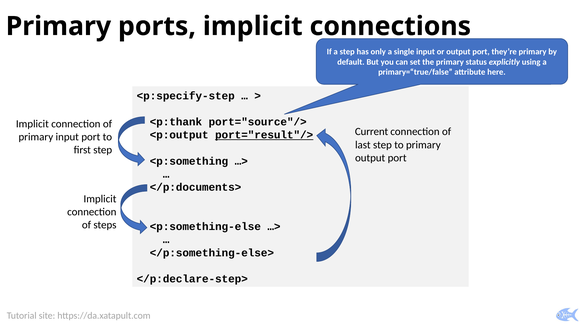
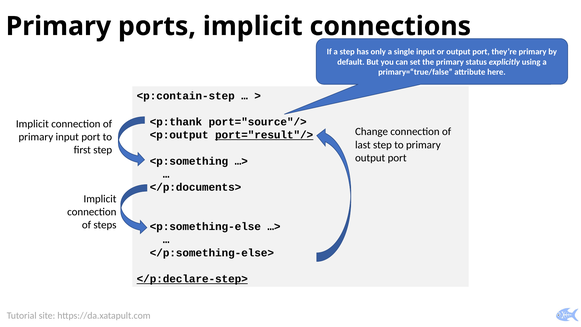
<p:specify-step: <p:specify-step -> <p:contain-step
Current: Current -> Change
</p:declare-step> underline: none -> present
